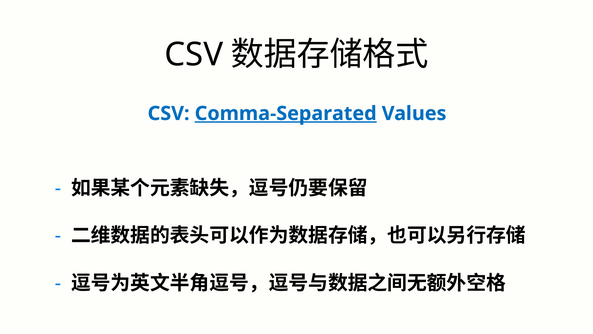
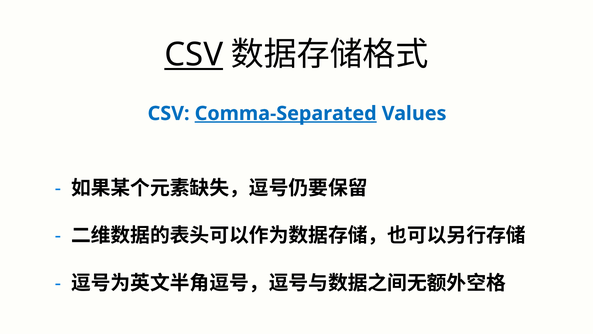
CSV at (194, 55) underline: none -> present
